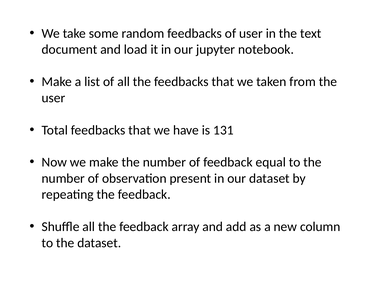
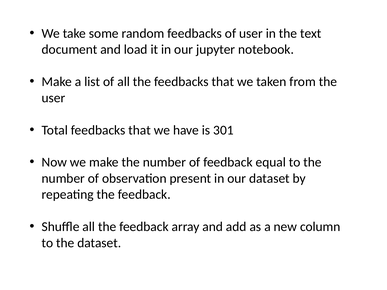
131: 131 -> 301
